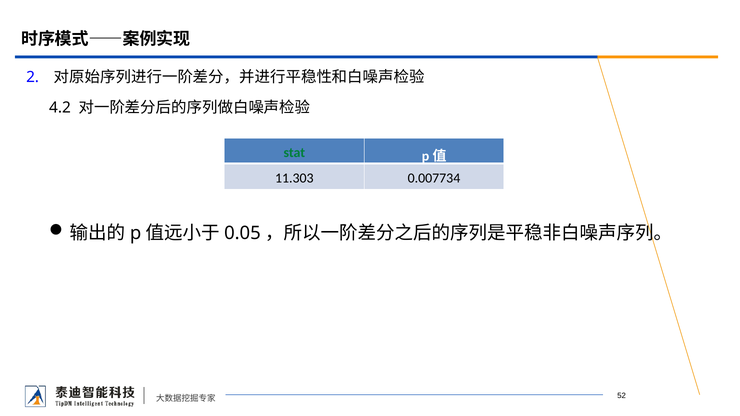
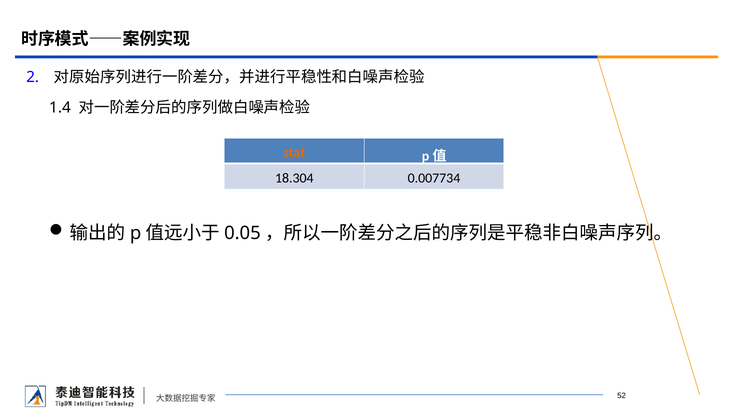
4.2: 4.2 -> 1.4
stat colour: green -> orange
11.303: 11.303 -> 18.304
